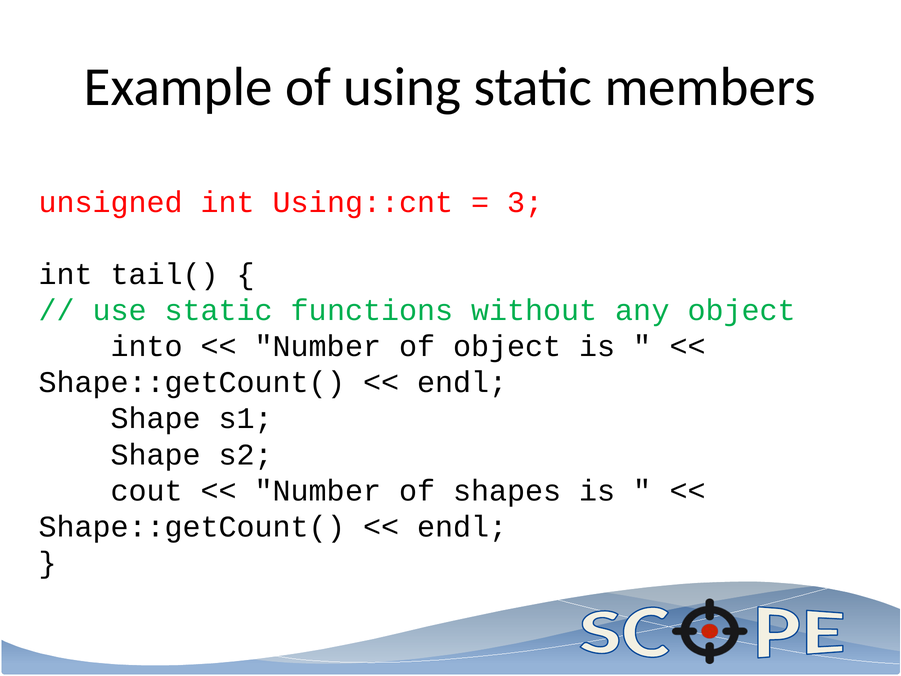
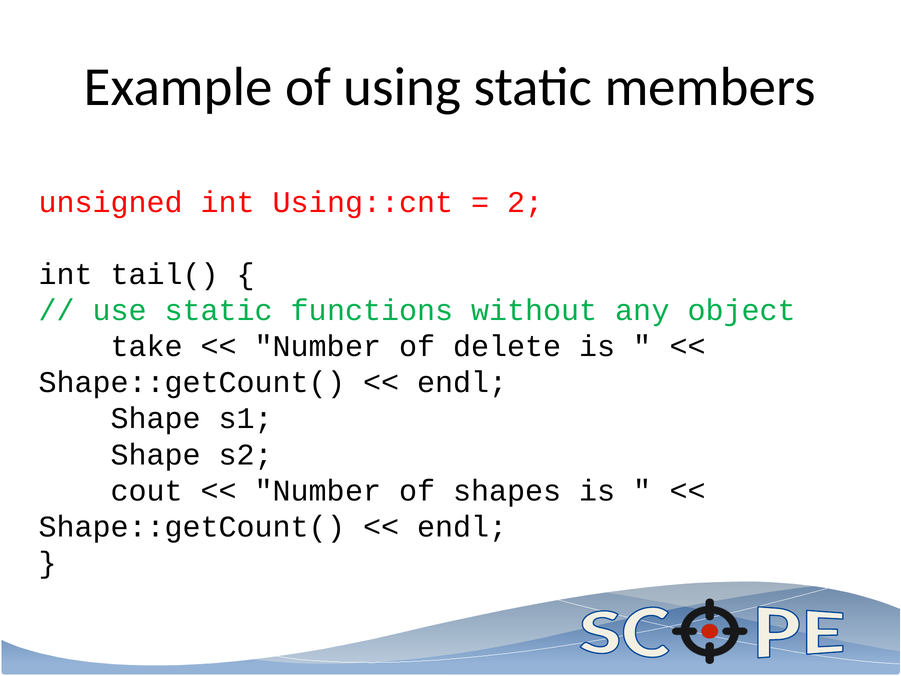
3: 3 -> 2
into: into -> take
of object: object -> delete
